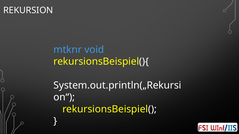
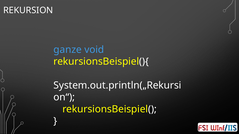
mtknr: mtknr -> ganze
